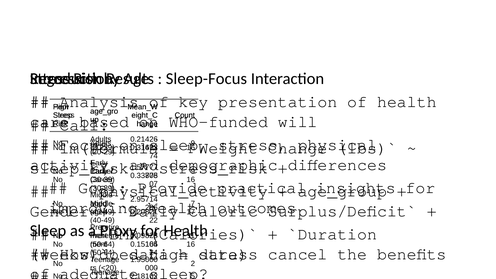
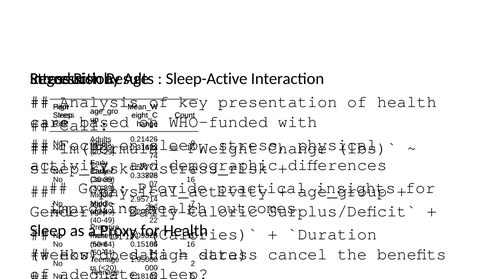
Sleep-Focus: Sleep-Focus -> Sleep-Active
will at (298, 122): will -> with
